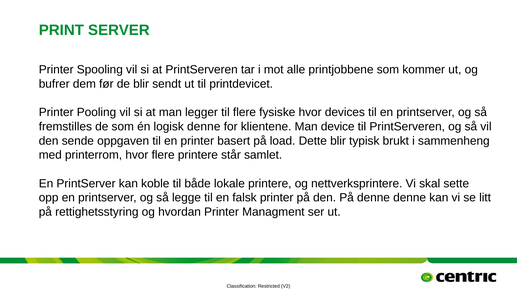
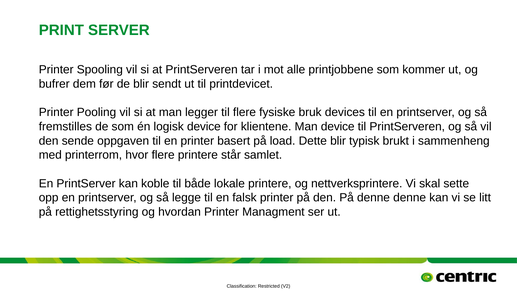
fysiske hvor: hvor -> bruk
logisk denne: denne -> device
